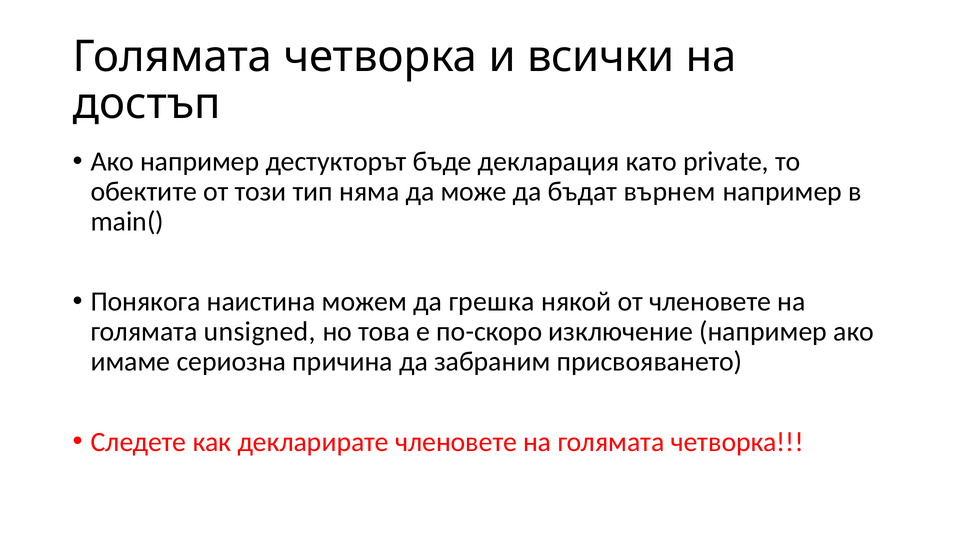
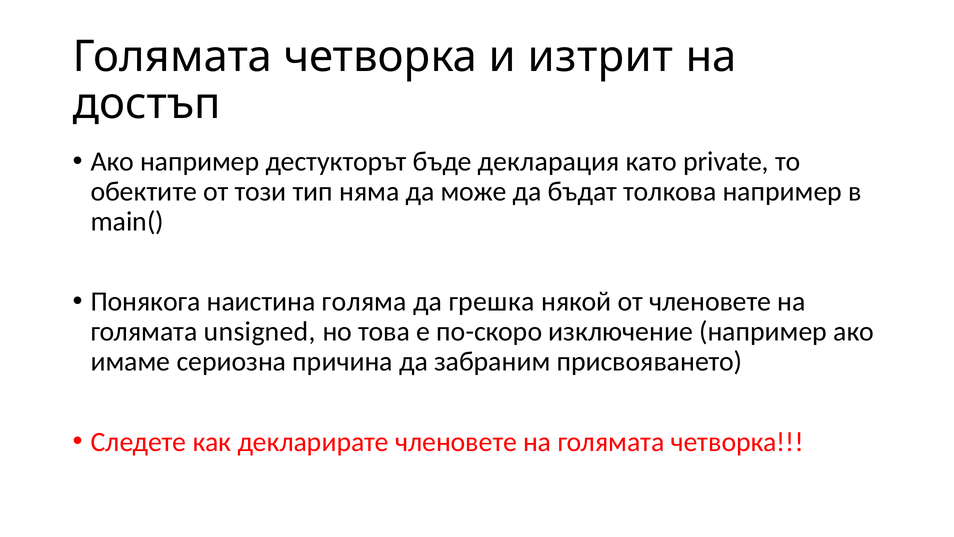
всички: всички -> изтрит
върнем: върнем -> толкова
можем: можем -> голяма
